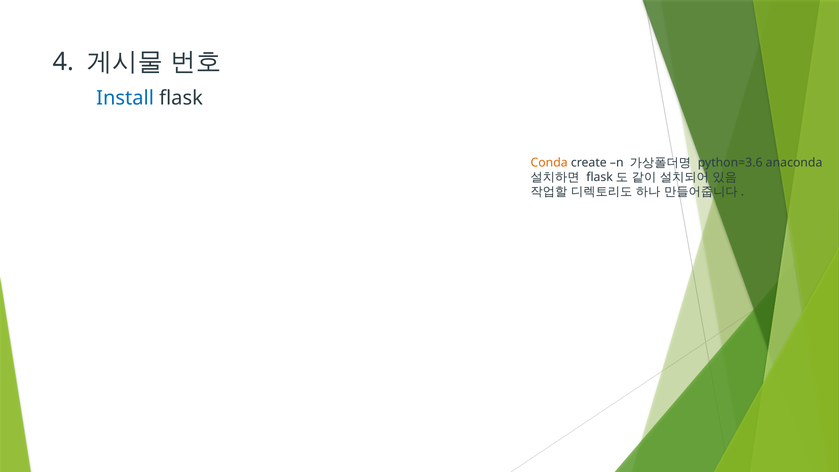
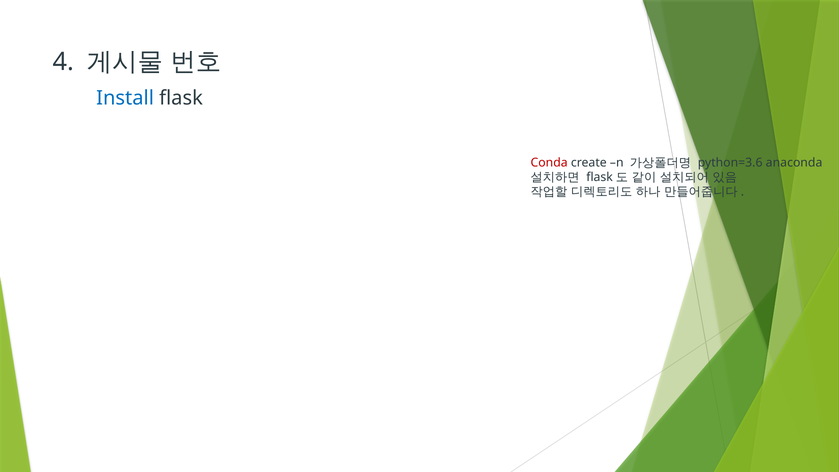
Conda colour: orange -> red
